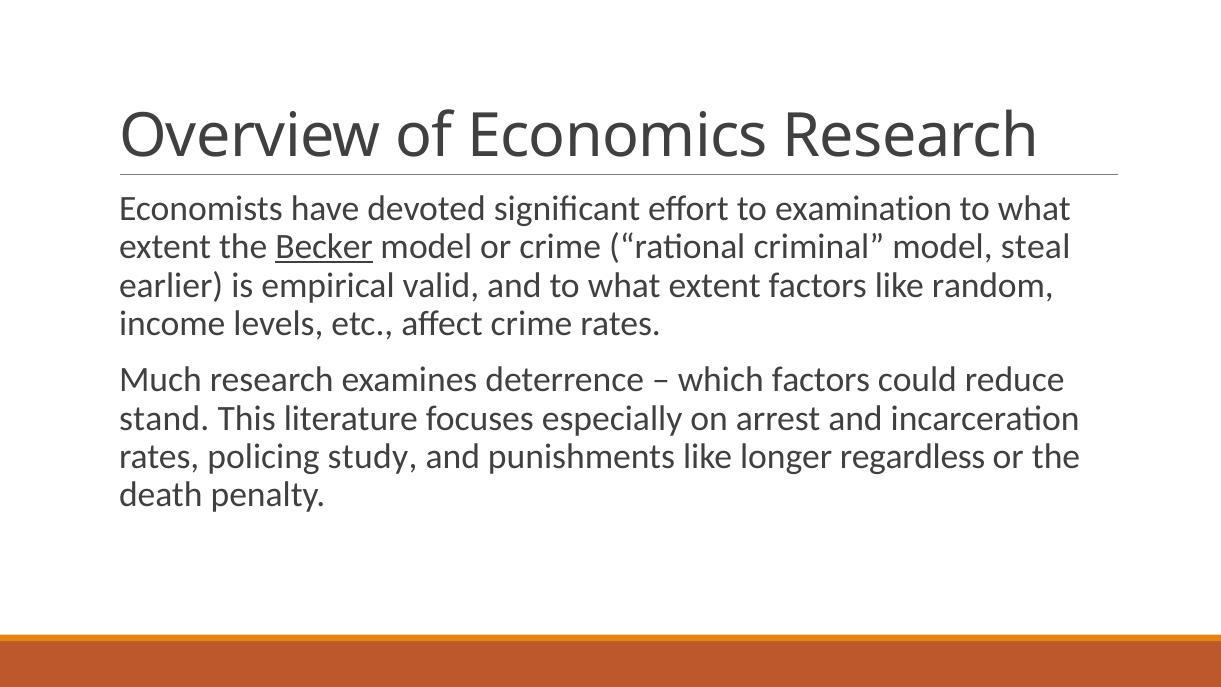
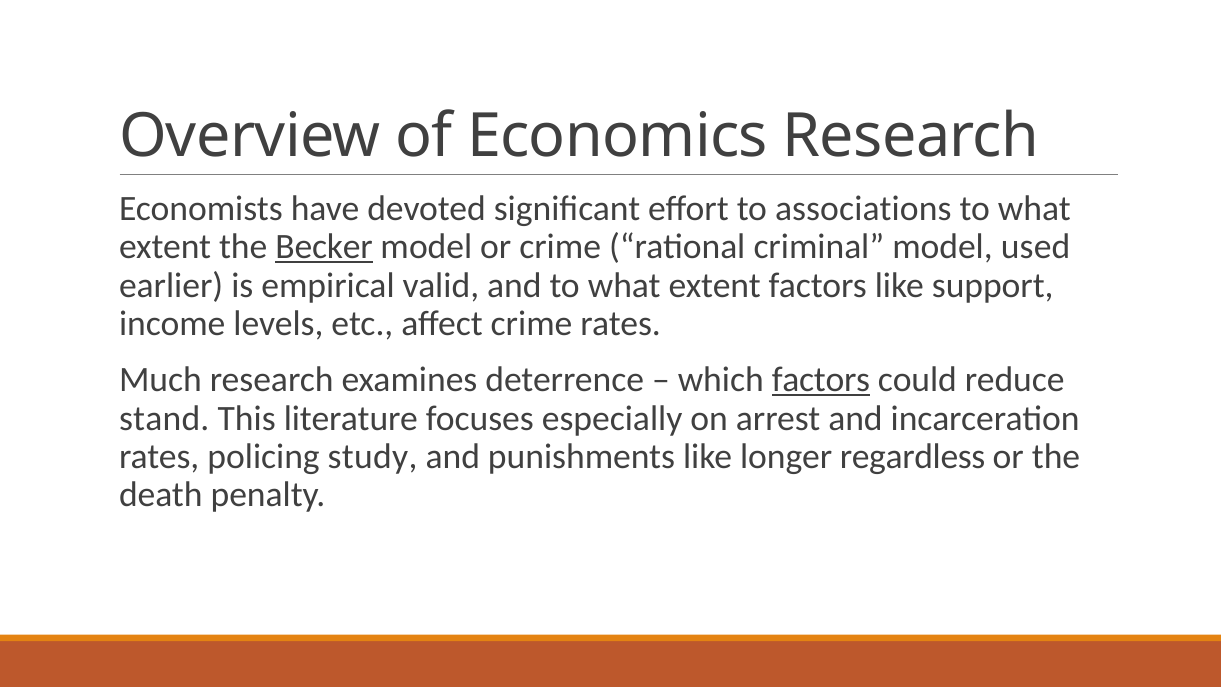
examination: examination -> associations
steal: steal -> used
random: random -> support
factors at (821, 380) underline: none -> present
